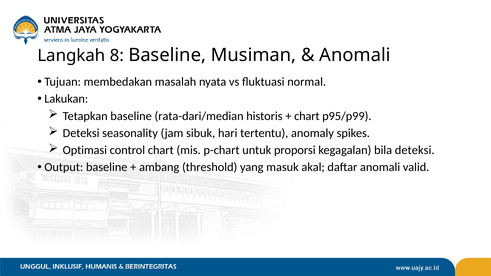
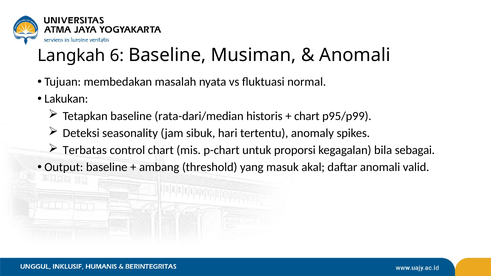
8: 8 -> 6
Optimasi: Optimasi -> Terbatas
bila deteksi: deteksi -> sebagai
